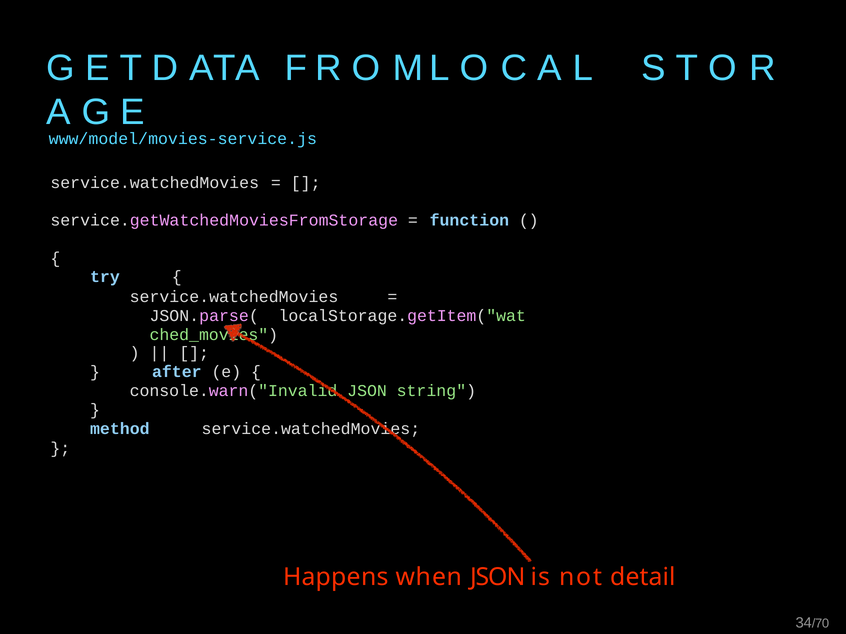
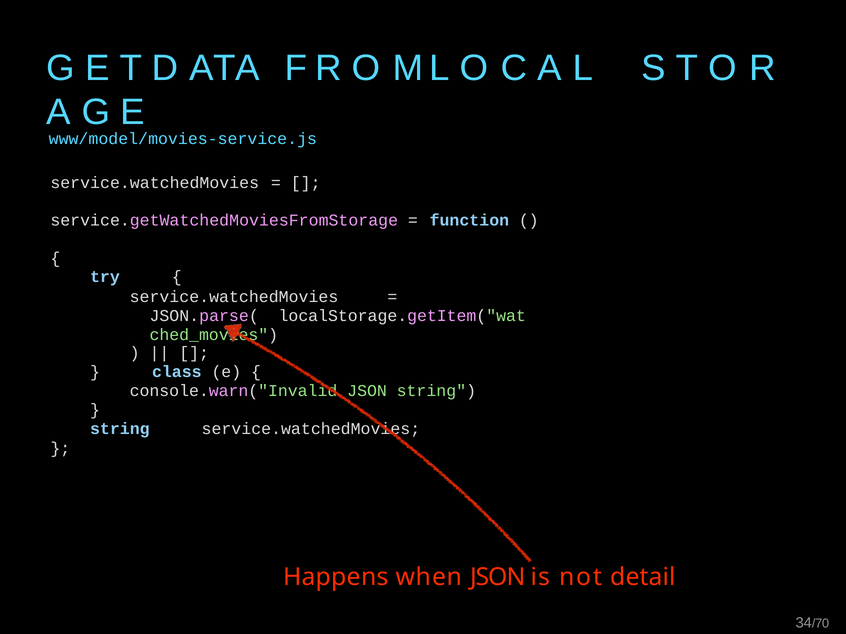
after: after -> class
method at (120, 429): method -> string
